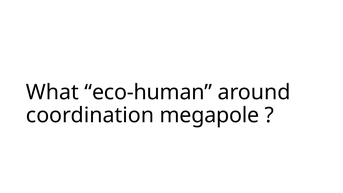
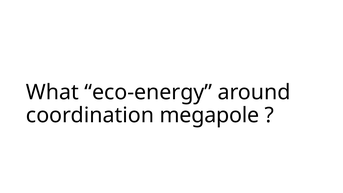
eco-human: eco-human -> eco-energy
